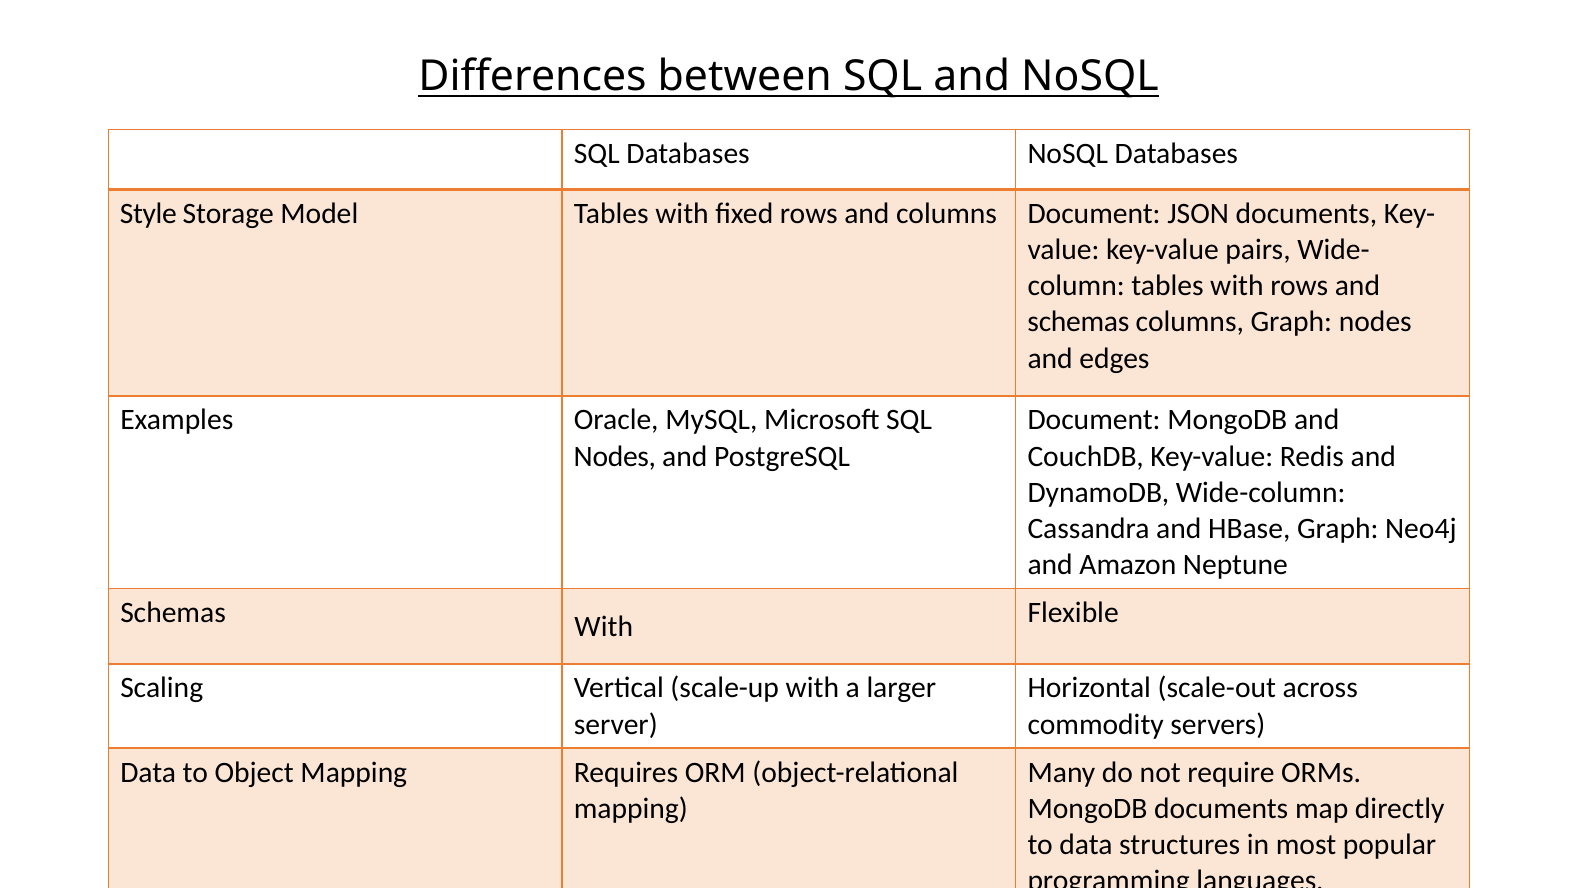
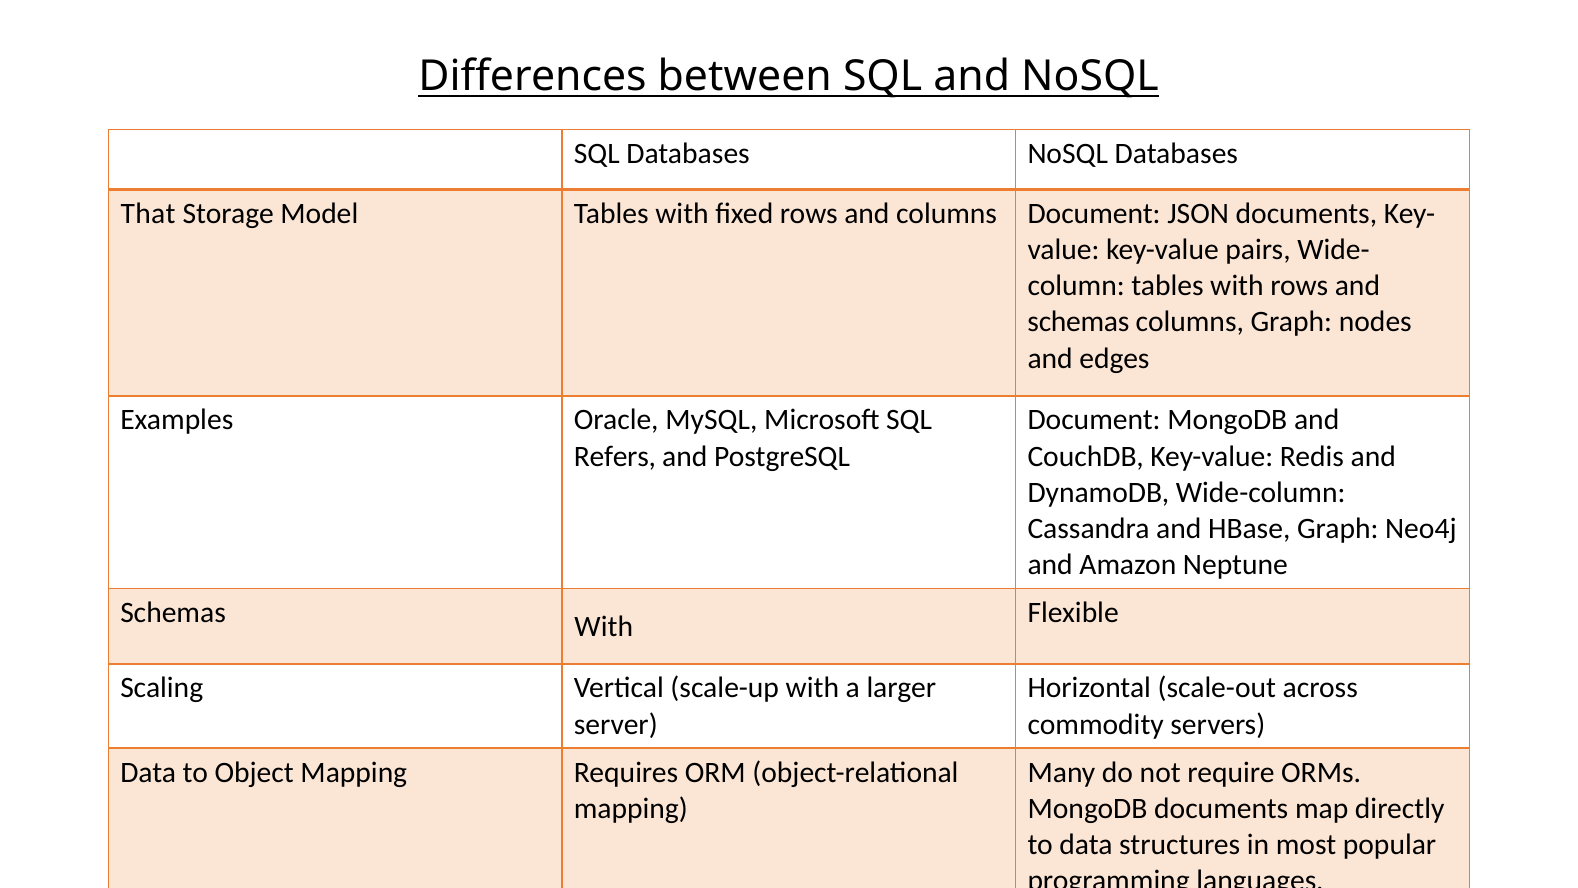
Style: Style -> That
Nodes at (615, 456): Nodes -> Refers
